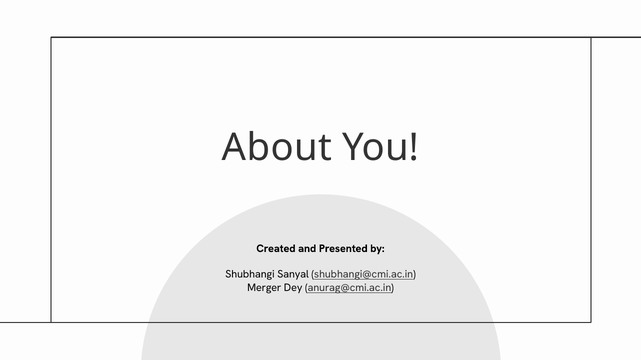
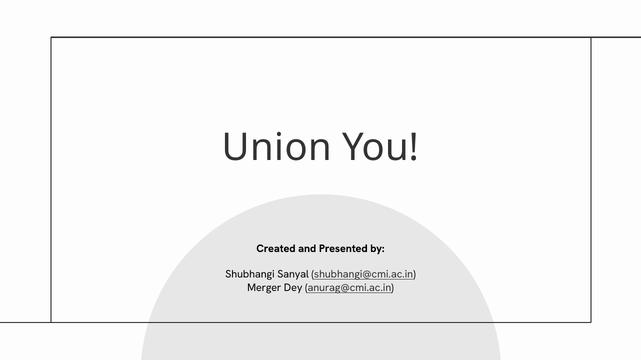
About: About -> Union
